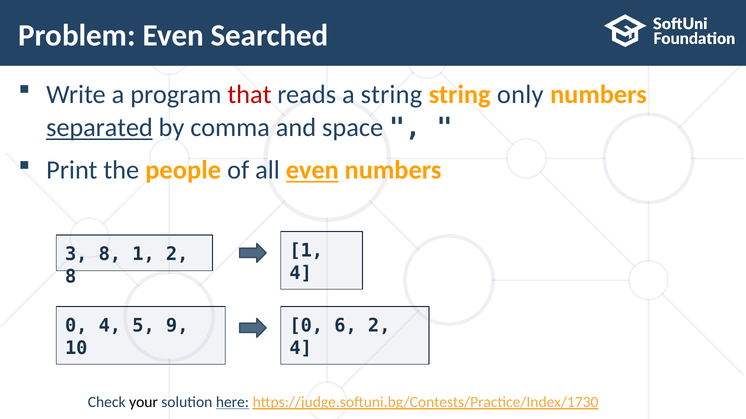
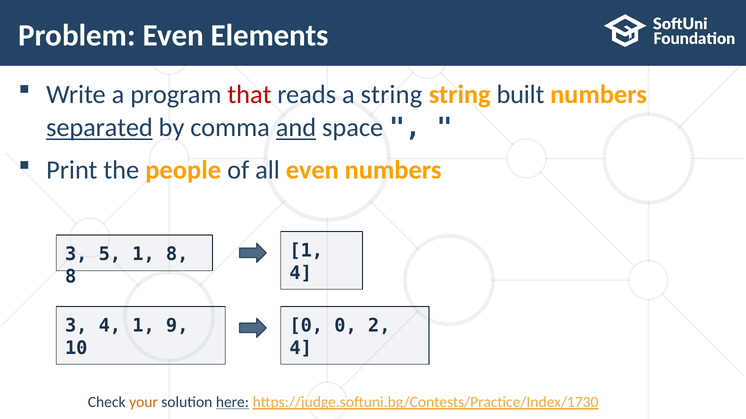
Searched: Searched -> Elements
only: only -> built
and underline: none -> present
even at (312, 171) underline: present -> none
3 8: 8 -> 5
1 2: 2 -> 8
0 at (76, 326): 0 -> 3
4 5: 5 -> 1
0 6: 6 -> 0
your colour: black -> orange
